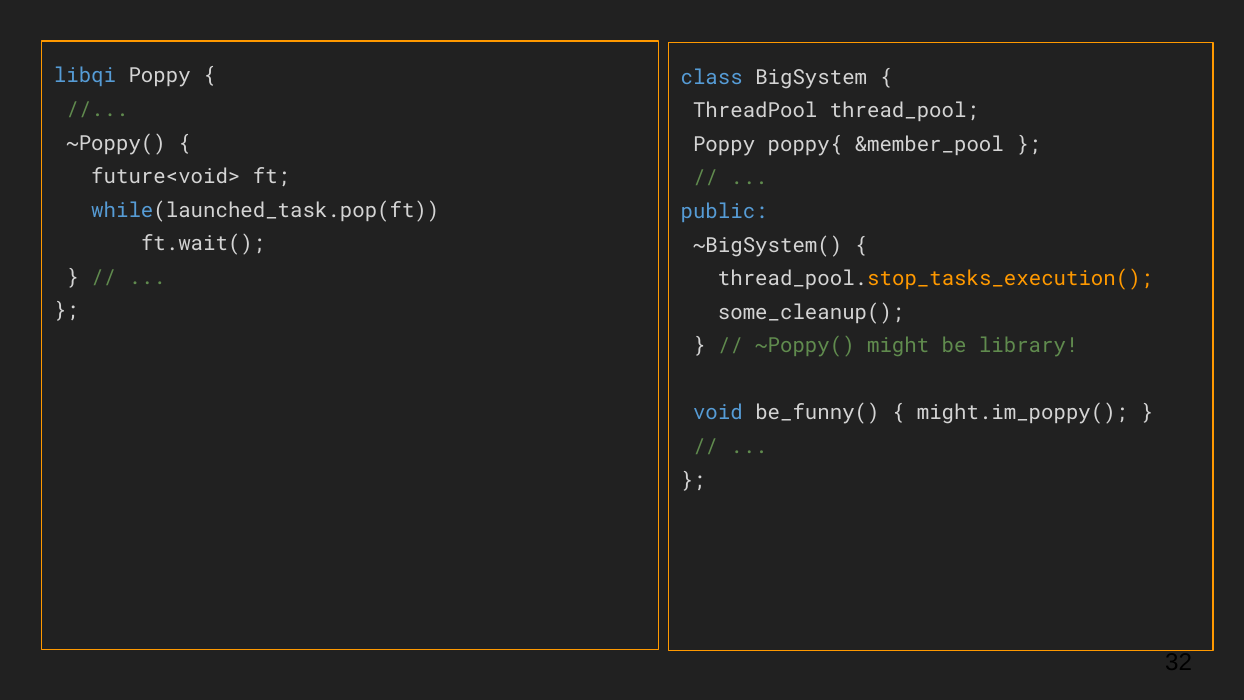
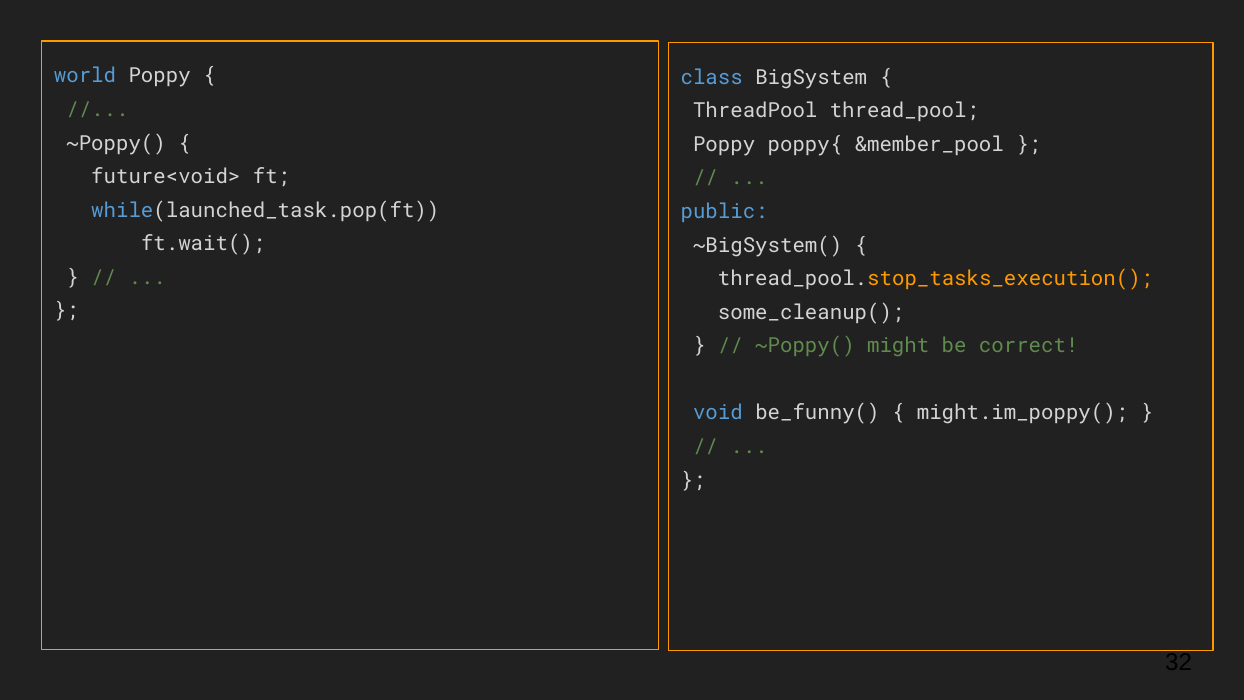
libqi: libqi -> world
library: library -> correct
